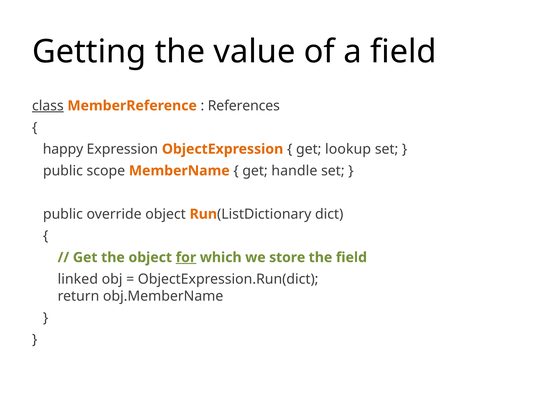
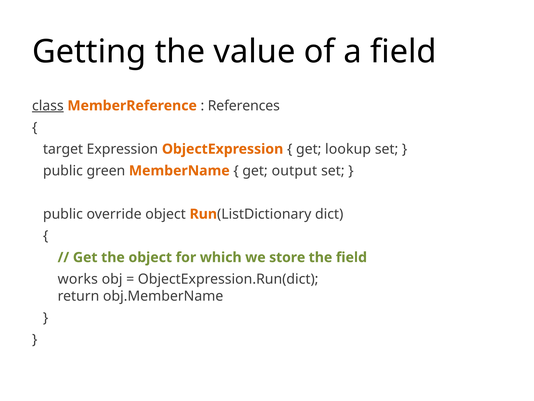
happy: happy -> target
scope: scope -> green
handle: handle -> output
for underline: present -> none
linked: linked -> works
